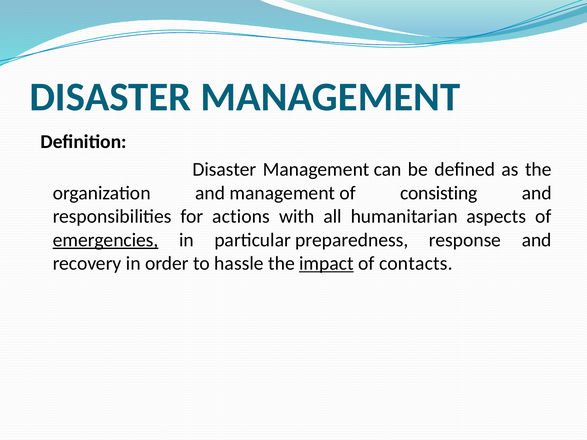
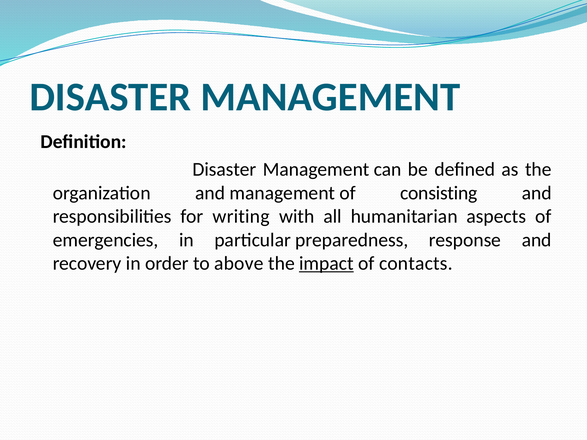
actions: actions -> writing
emergencies underline: present -> none
hassle: hassle -> above
